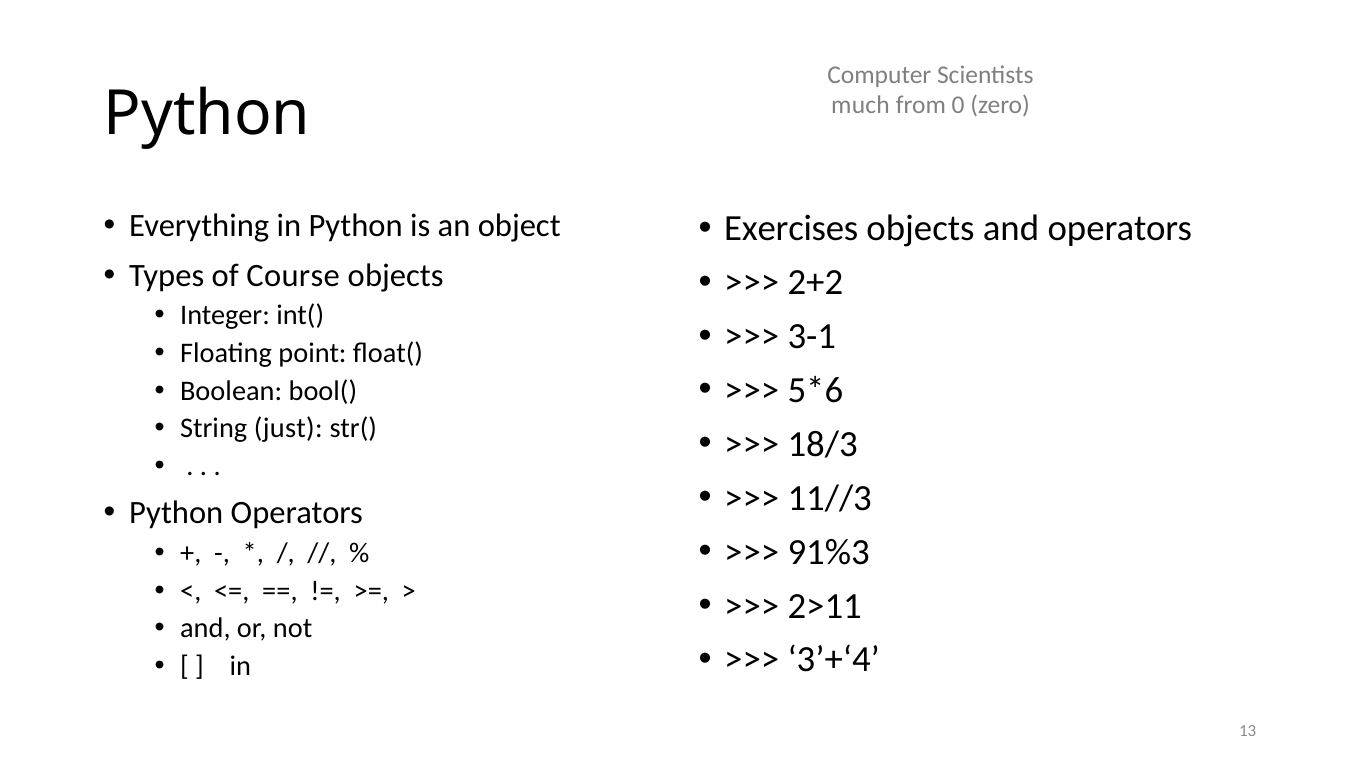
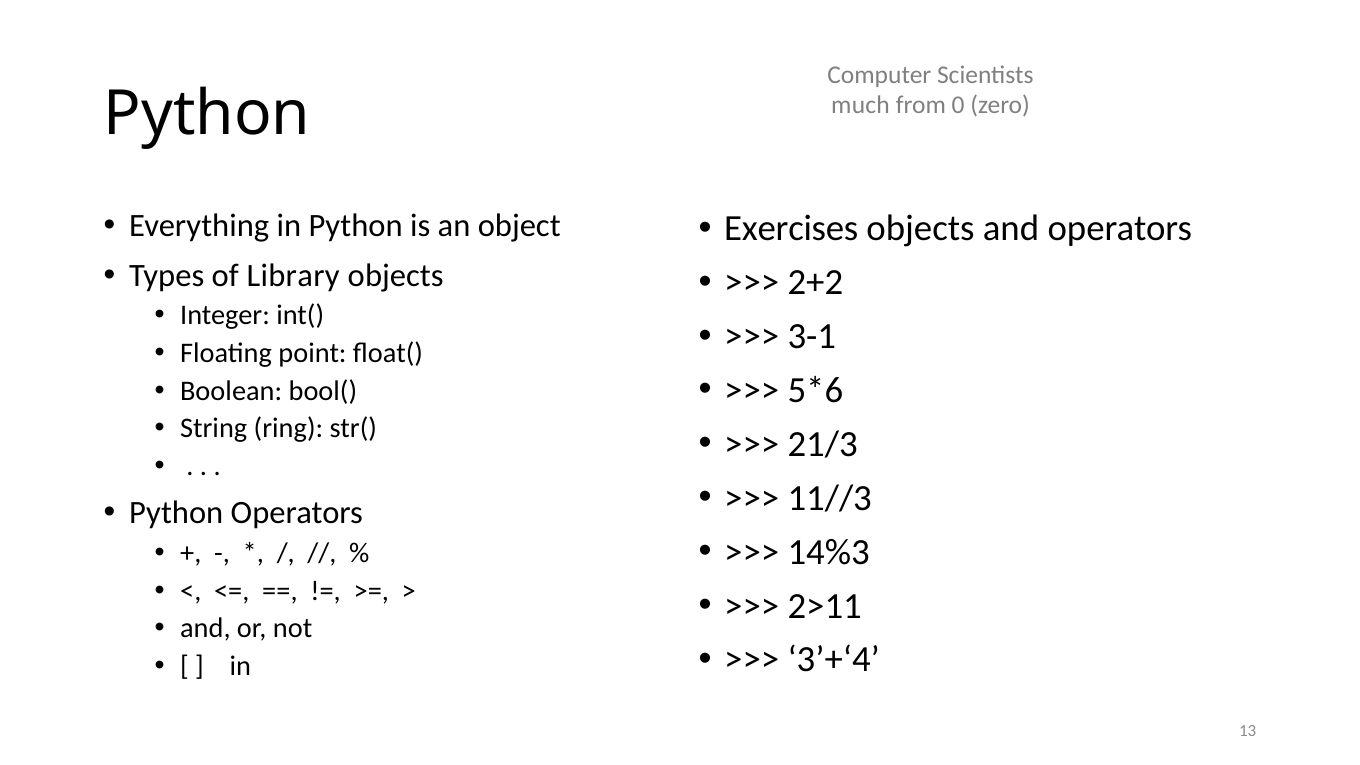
Course: Course -> Library
just: just -> ring
18/3: 18/3 -> 21/3
91%3: 91%3 -> 14%3
